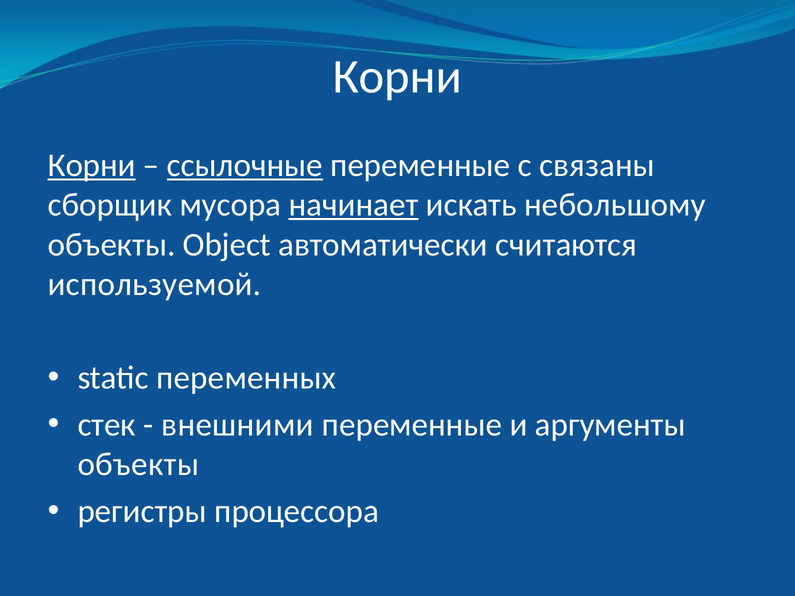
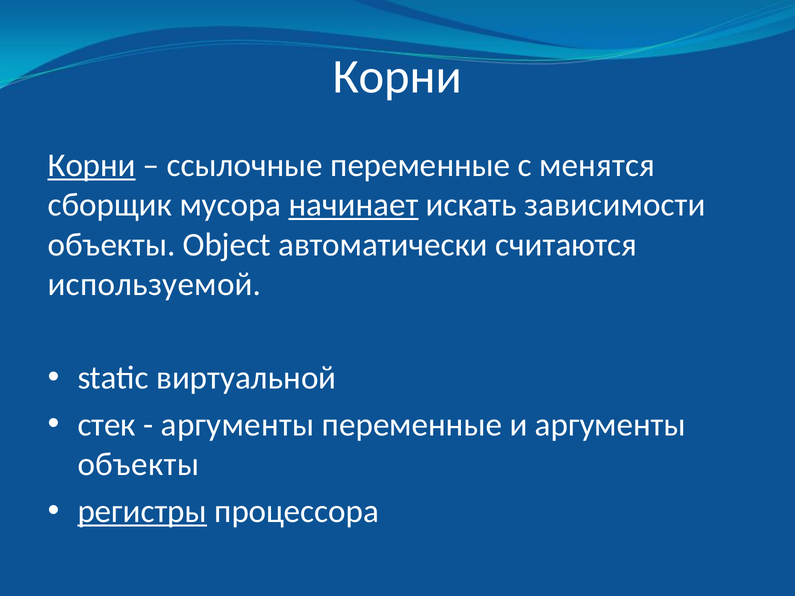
ссылочные underline: present -> none
связаны: связаны -> менятся
небольшому: небольшому -> зависимости
переменных: переменных -> виртуальной
внешними at (238, 425): внешними -> аргументы
регистры underline: none -> present
